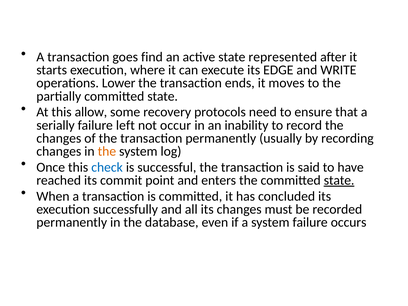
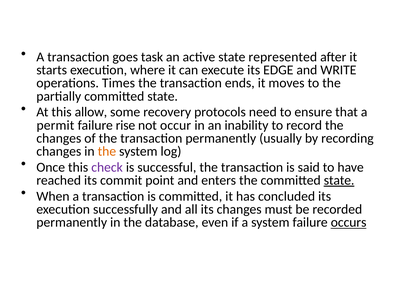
find: find -> task
Lower: Lower -> Times
serially: serially -> permit
left: left -> rise
check colour: blue -> purple
occurs underline: none -> present
